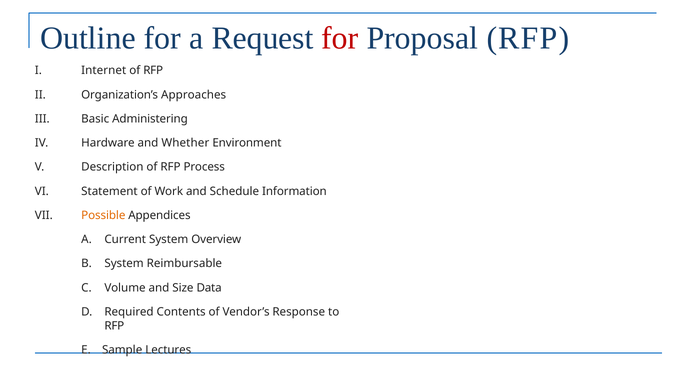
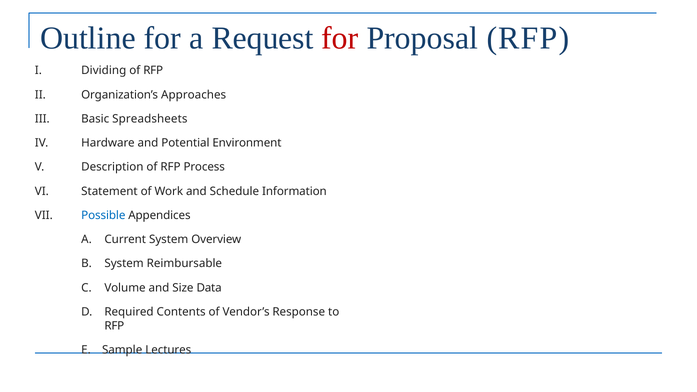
Internet: Internet -> Dividing
Administering: Administering -> Spreadsheets
Whether: Whether -> Potential
Possible colour: orange -> blue
